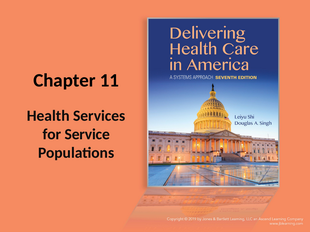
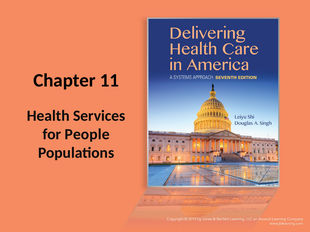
Service: Service -> People
